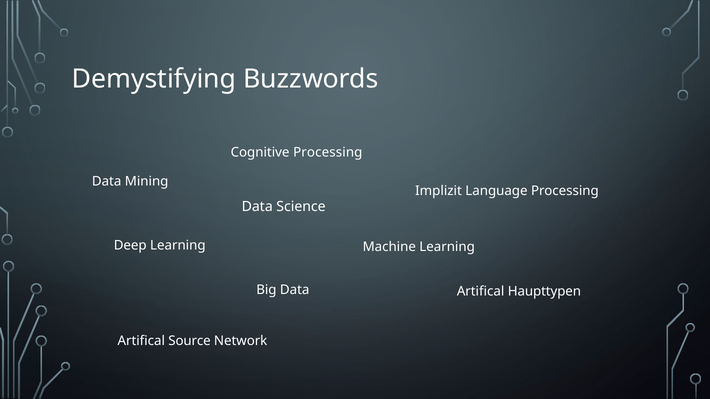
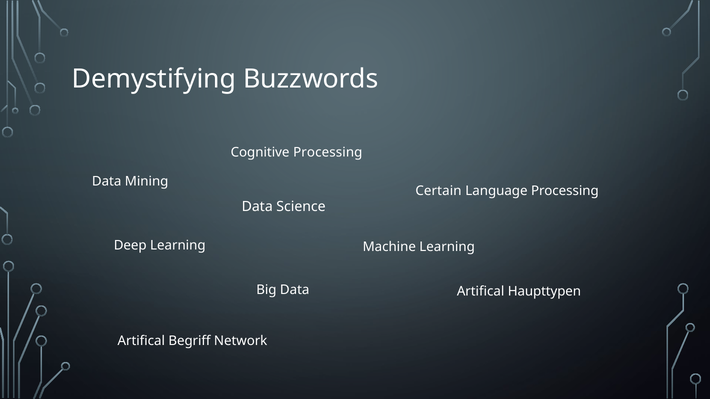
Implizit: Implizit -> Certain
Source: Source -> Begriff
